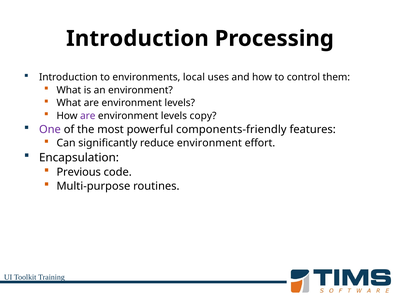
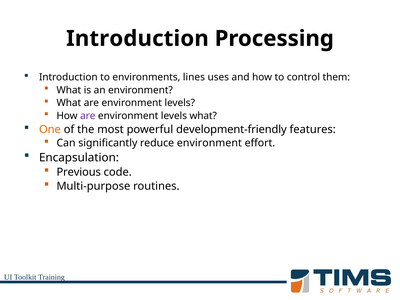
local: local -> lines
levels copy: copy -> what
One colour: purple -> orange
components-friendly: components-friendly -> development-friendly
